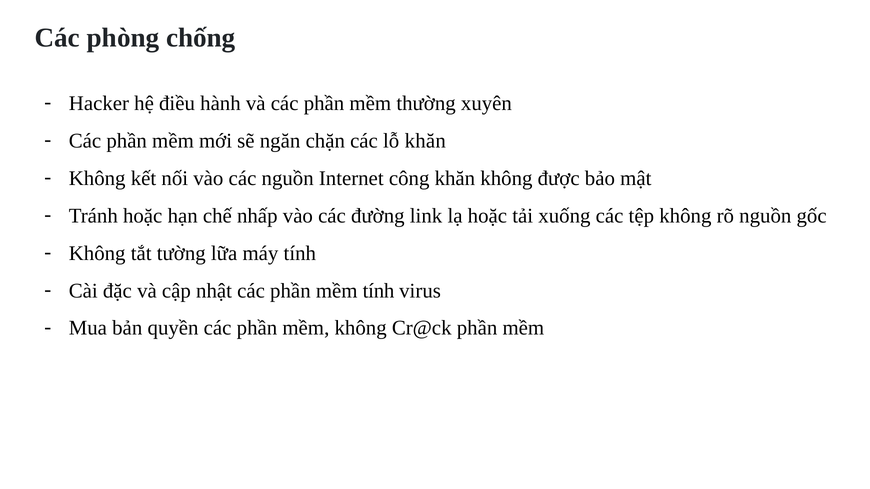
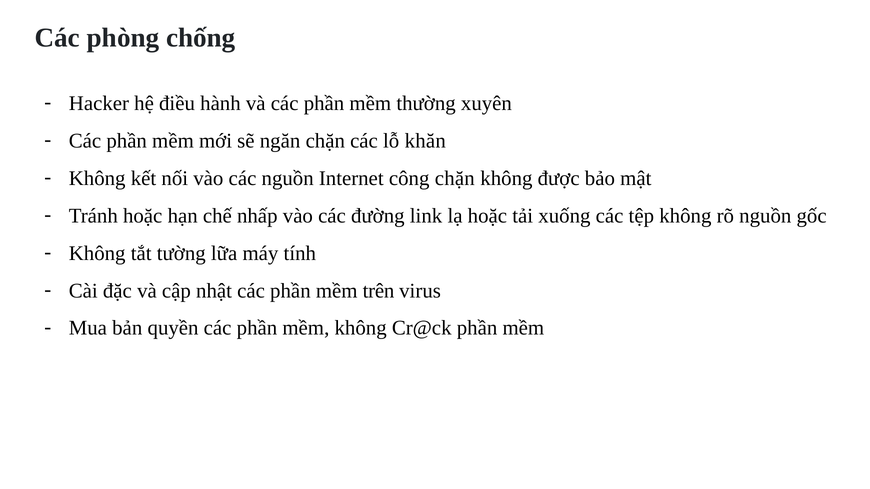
công khăn: khăn -> chặn
mềm tính: tính -> trên
